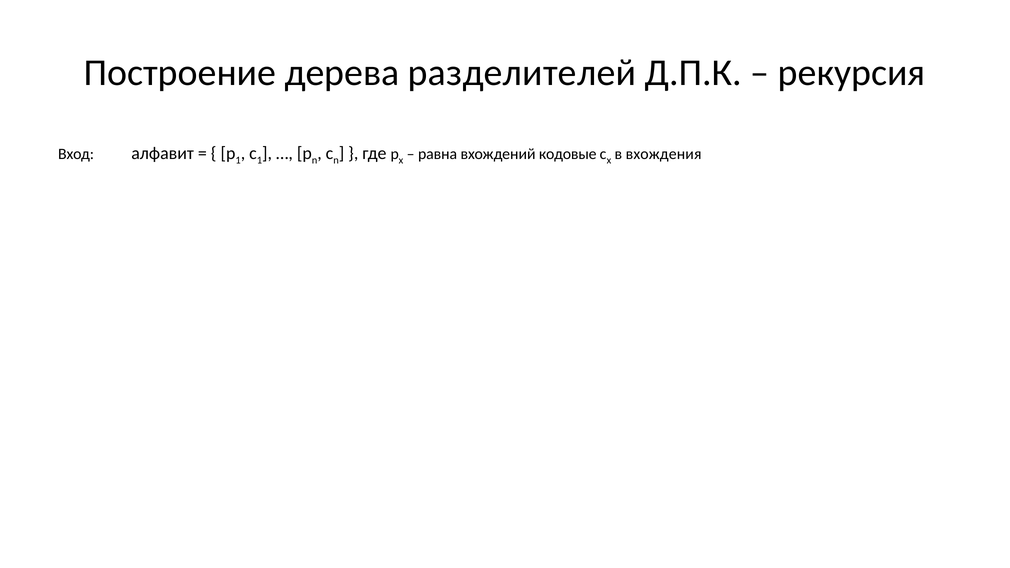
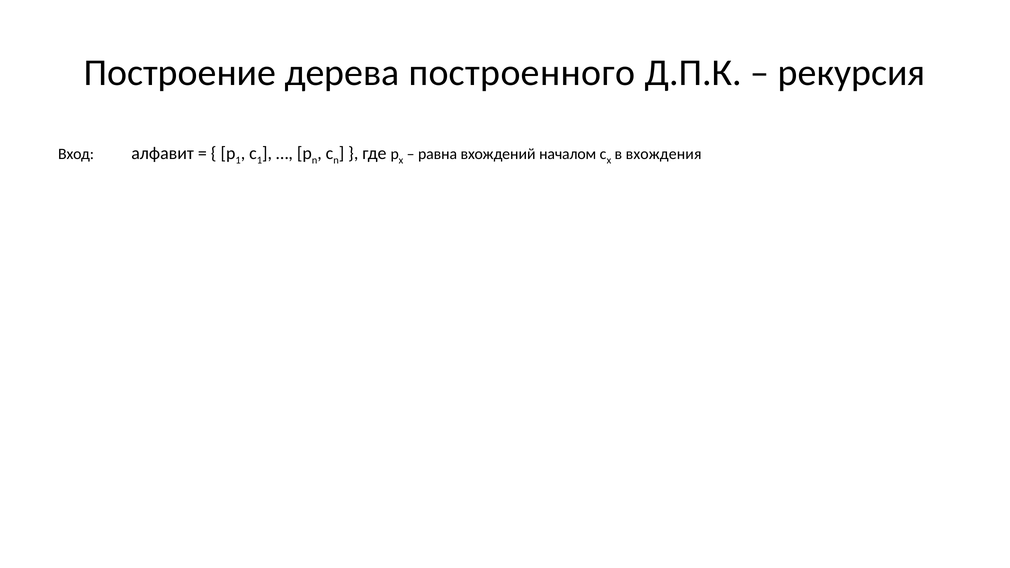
разделителей: разделителей -> построенного
кодовые: кодовые -> началом
